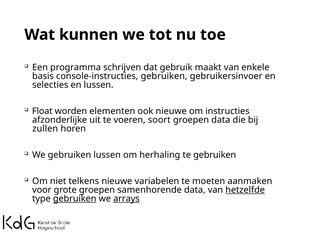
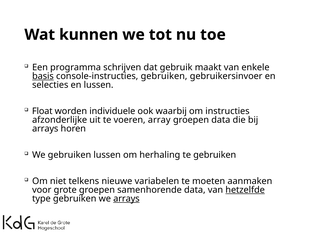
basis underline: none -> present
elementen: elementen -> individuele
ook nieuwe: nieuwe -> waarbij
soort: soort -> array
zullen at (45, 129): zullen -> arrays
gebruiken at (75, 199) underline: present -> none
